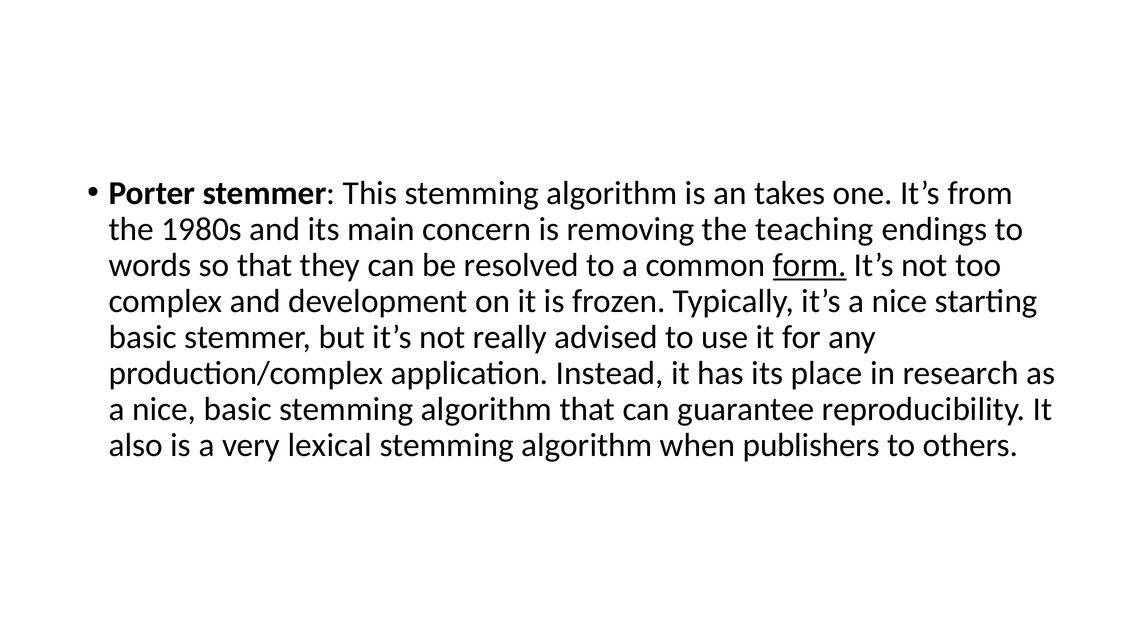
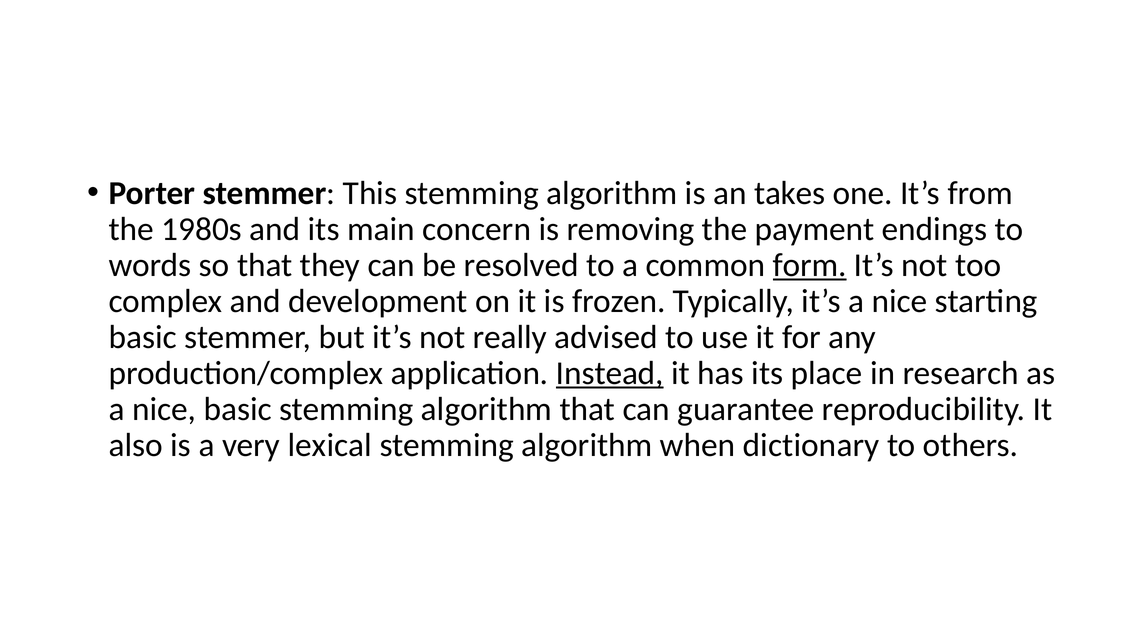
teaching: teaching -> payment
Instead underline: none -> present
publishers: publishers -> dictionary
